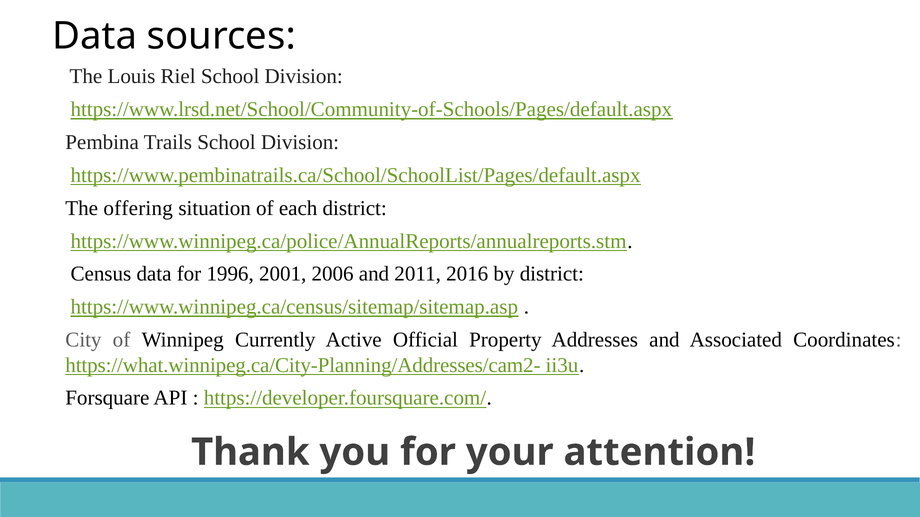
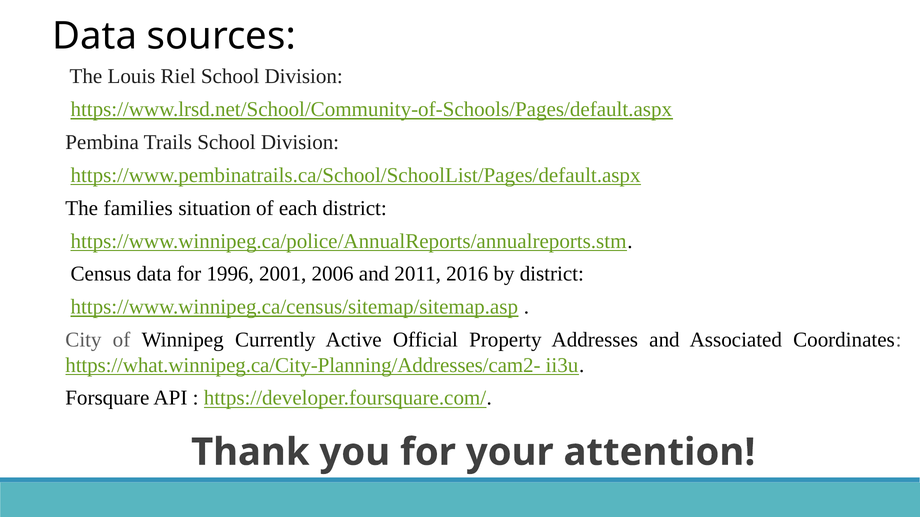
offering: offering -> families
